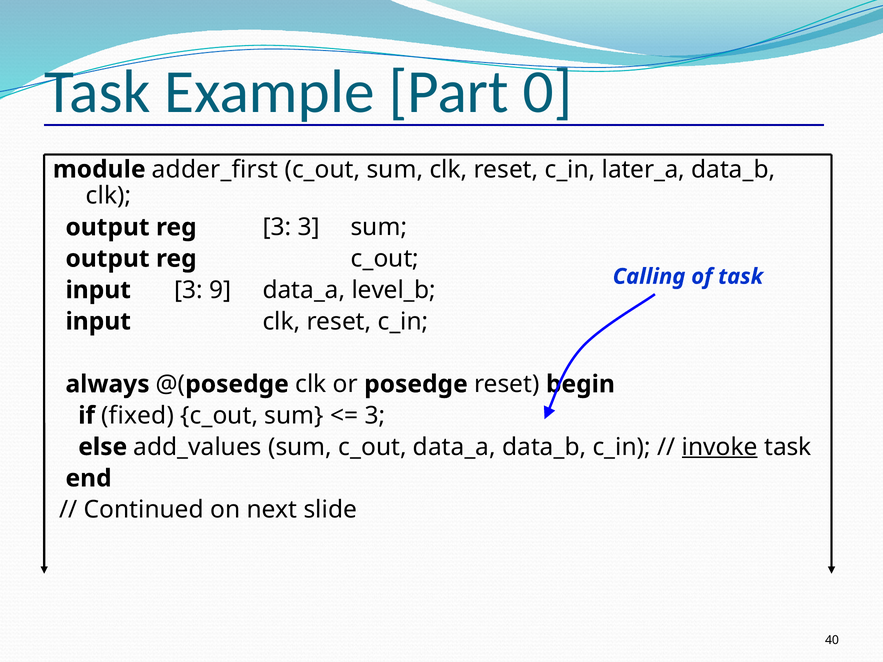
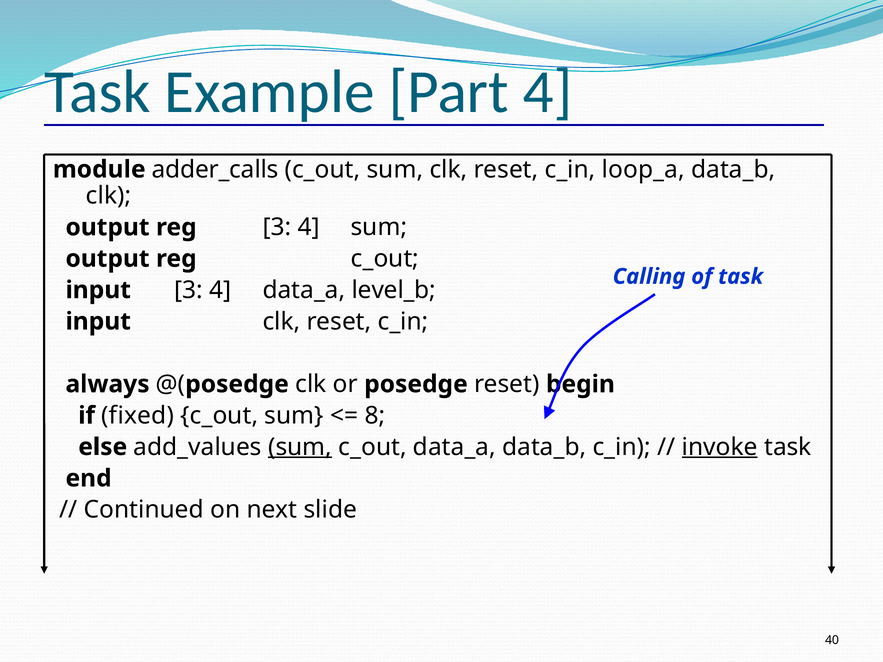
Part 0: 0 -> 4
adder_first: adder_first -> adder_calls
later_a: later_a -> loop_a
reg 3 3: 3 -> 4
input 3 9: 9 -> 4
3 at (375, 416): 3 -> 8
sum at (300, 447) underline: none -> present
